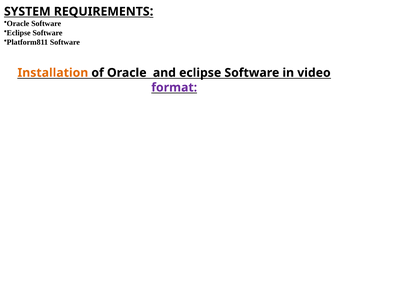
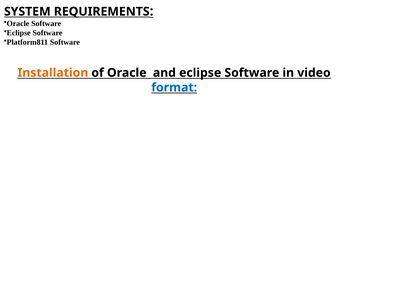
format colour: purple -> blue
